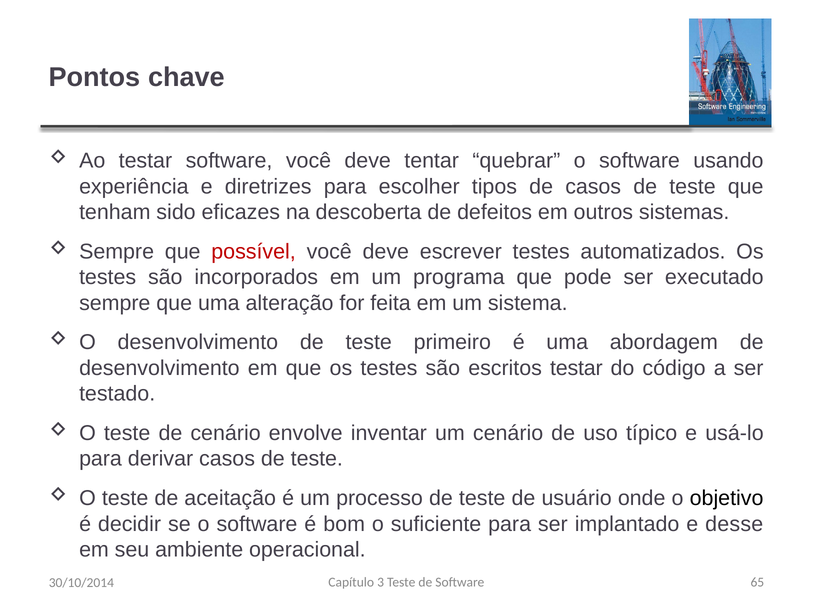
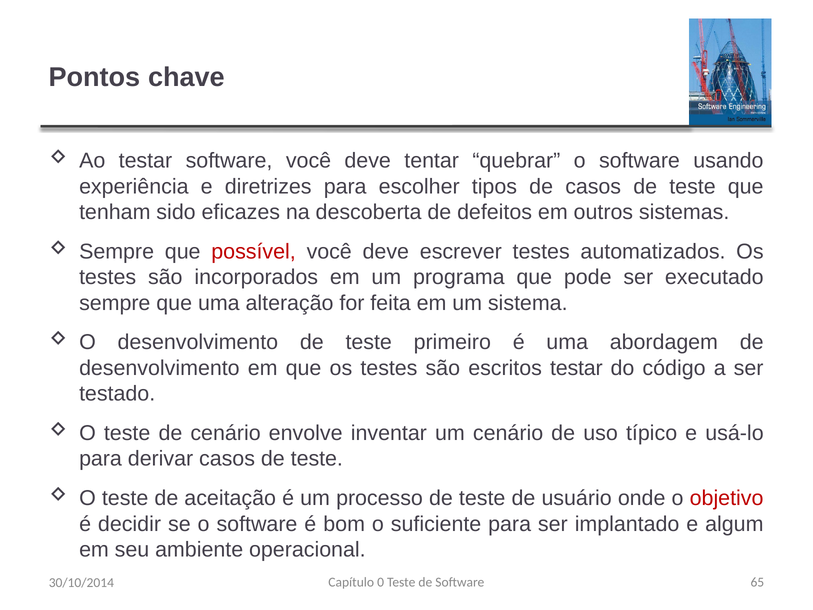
objetivo colour: black -> red
desse: desse -> algum
3: 3 -> 0
